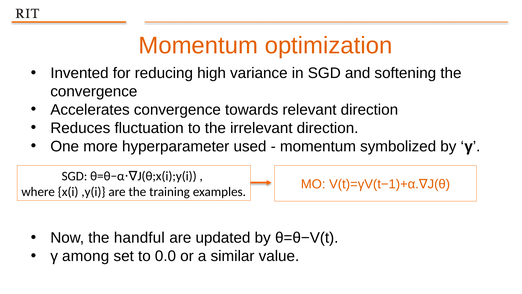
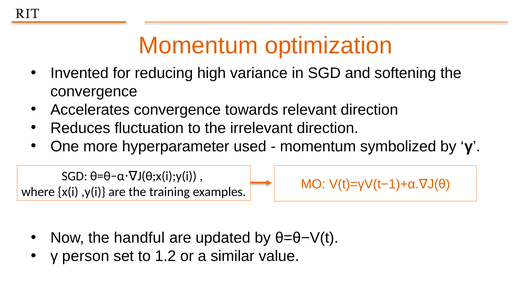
among: among -> person
0.0: 0.0 -> 1.2
